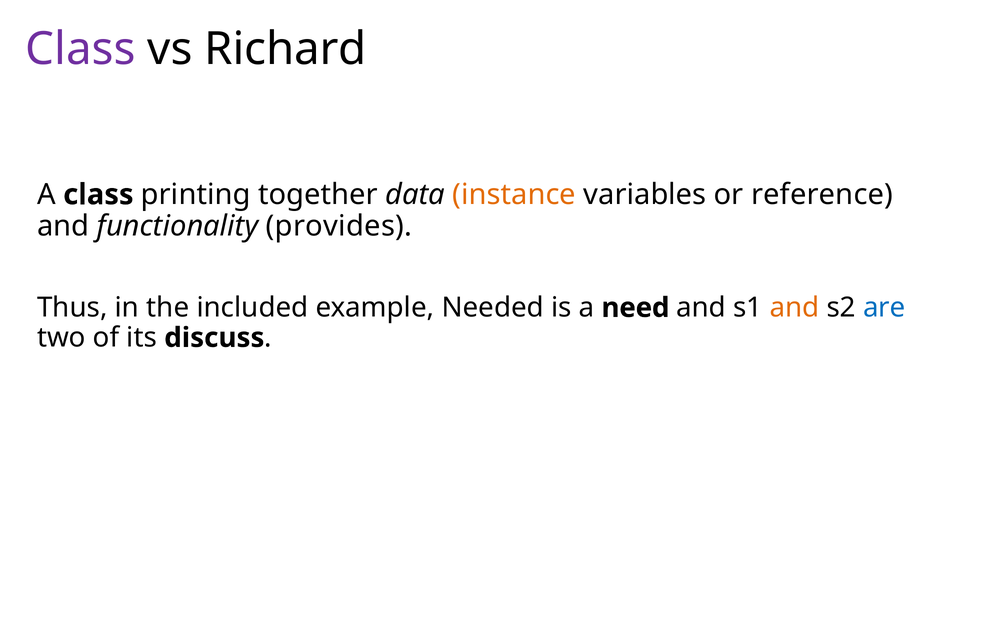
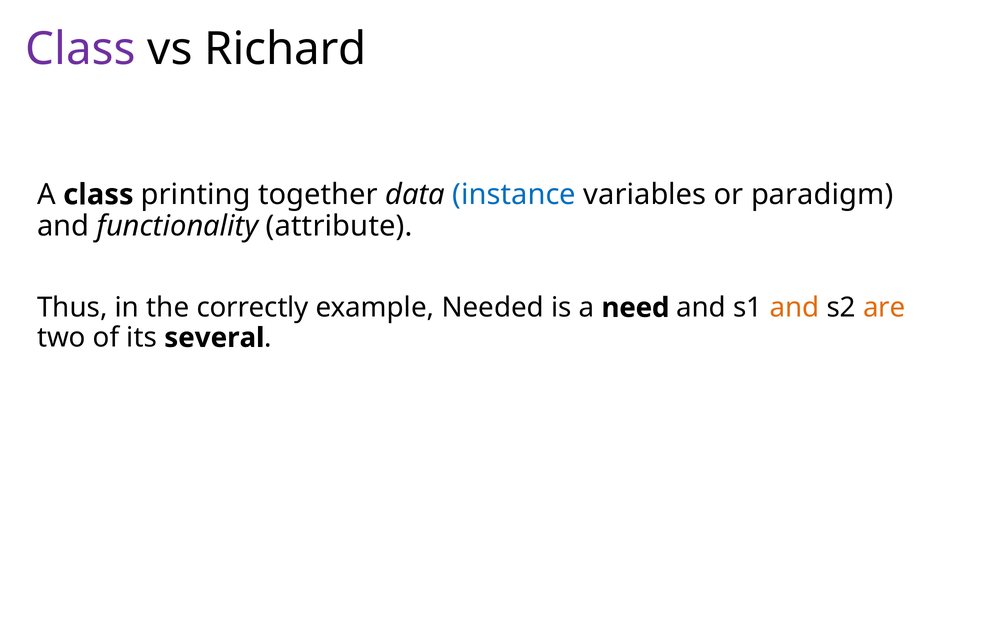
instance colour: orange -> blue
reference: reference -> paradigm
provides: provides -> attribute
included: included -> correctly
are colour: blue -> orange
discuss: discuss -> several
